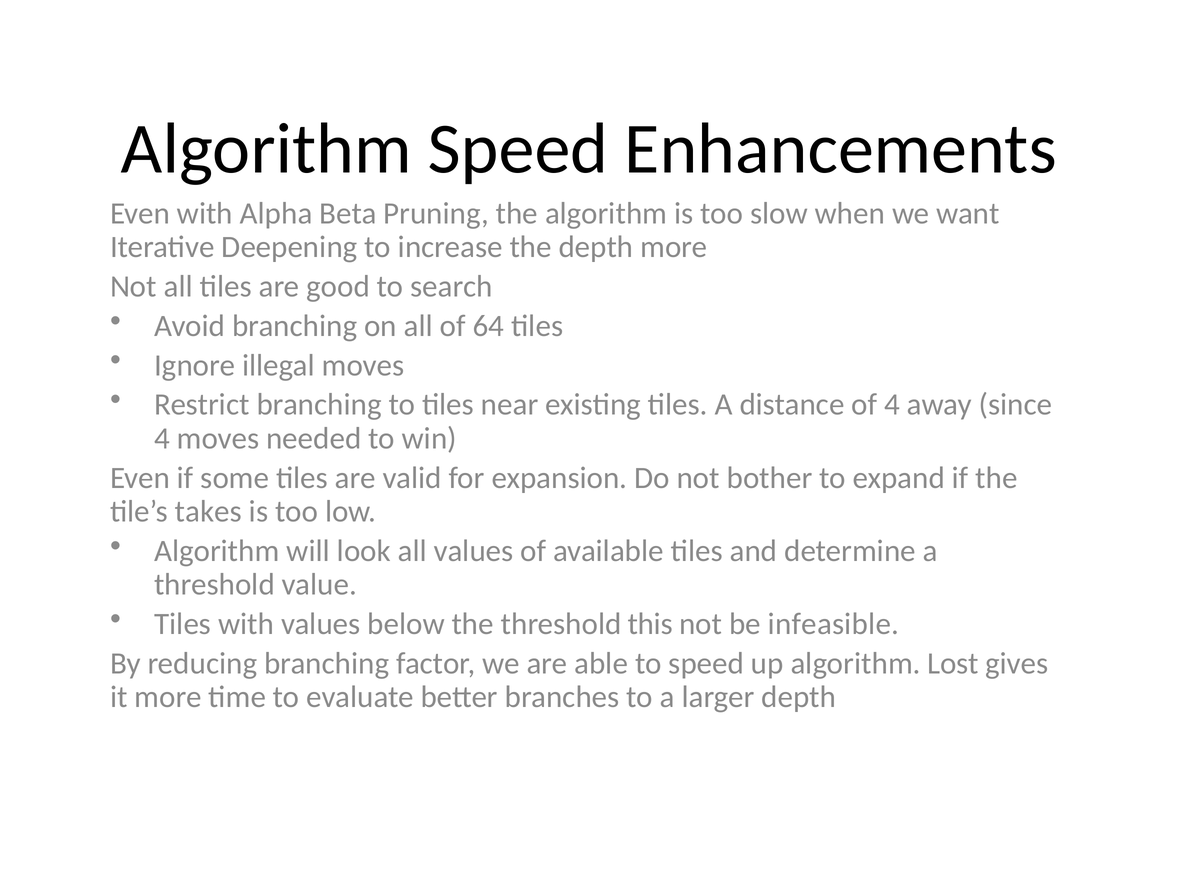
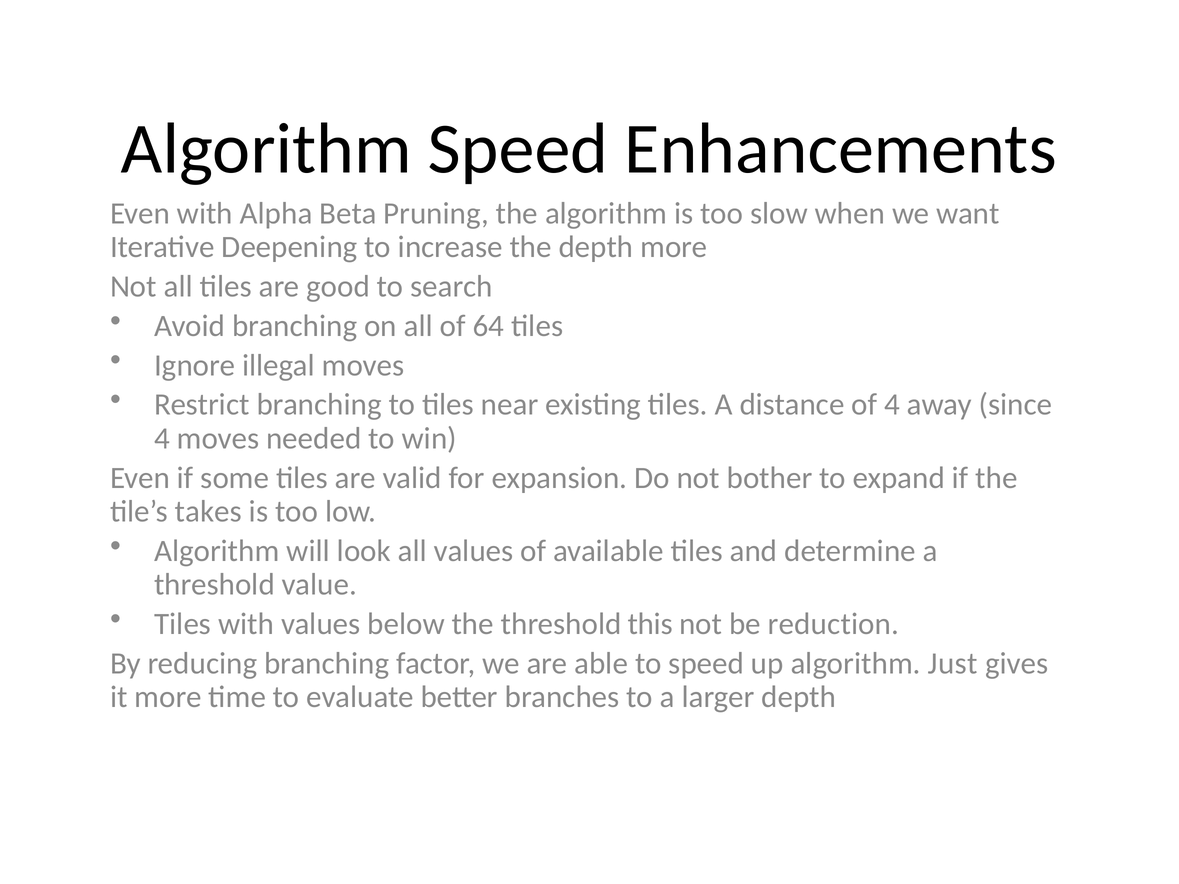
infeasible: infeasible -> reduction
Lost: Lost -> Just
